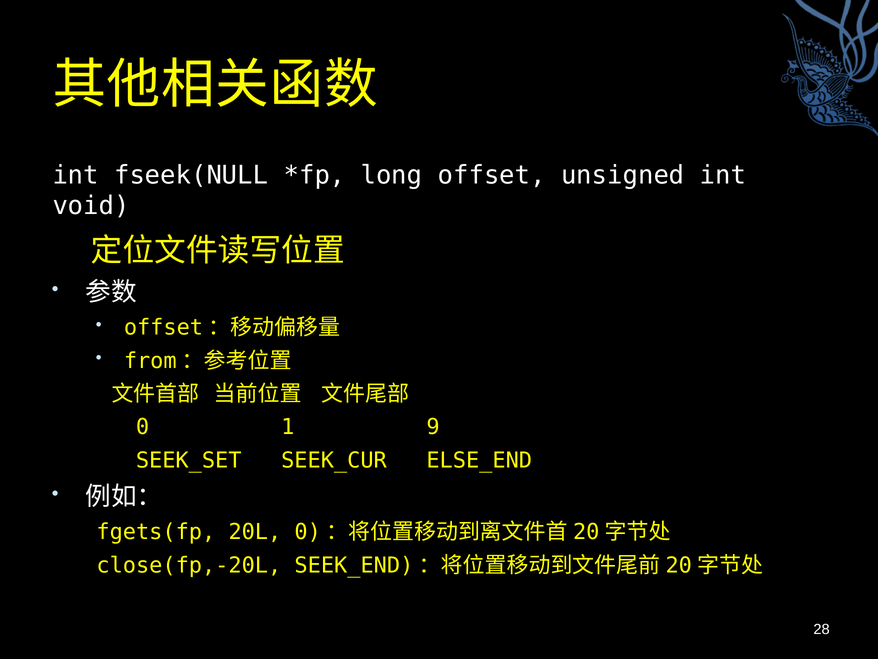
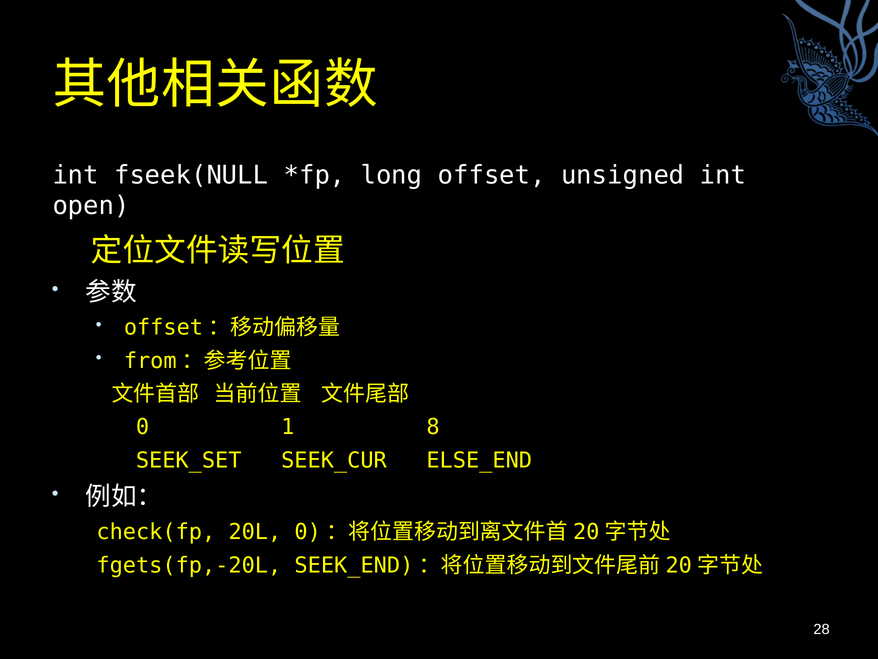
void: void -> open
9: 9 -> 8
fgets(fp: fgets(fp -> check(fp
close(fp,-20L: close(fp,-20L -> fgets(fp,-20L
